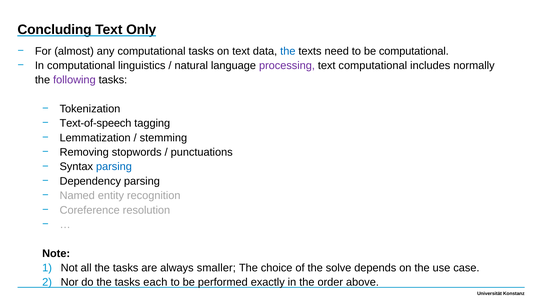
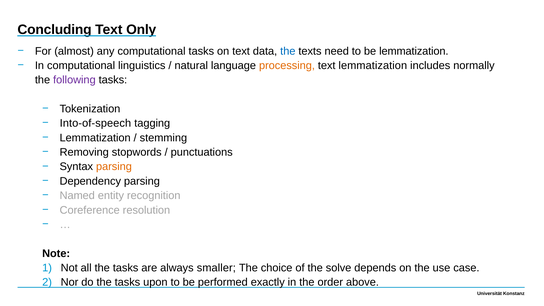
be computational: computational -> lemmatization
processing colour: purple -> orange
text computational: computational -> lemmatization
Text-of-speech: Text-of-speech -> Into-of-speech
parsing at (114, 167) colour: blue -> orange
each: each -> upon
